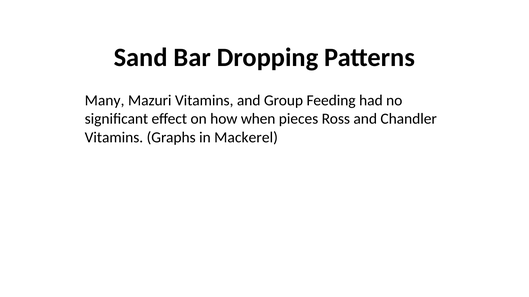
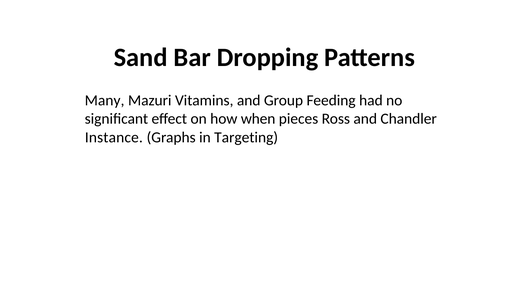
Vitamins at (114, 138): Vitamins -> Instance
Mackerel: Mackerel -> Targeting
